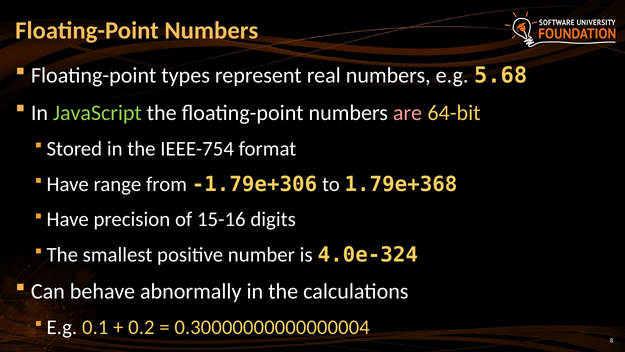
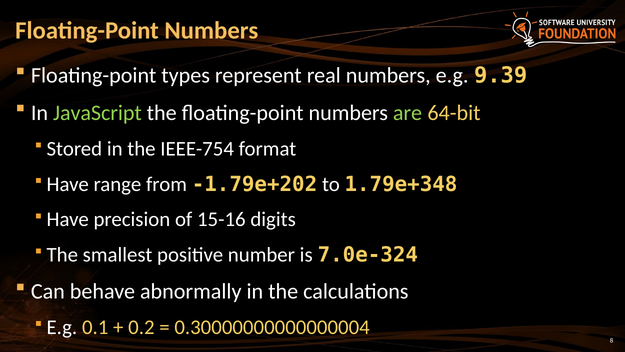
5.68: 5.68 -> 9.39
are colour: pink -> light green
-1.79e+306: -1.79e+306 -> -1.79e+202
1.79e+368: 1.79e+368 -> 1.79e+348
4.0e-324: 4.0e-324 -> 7.0e-324
